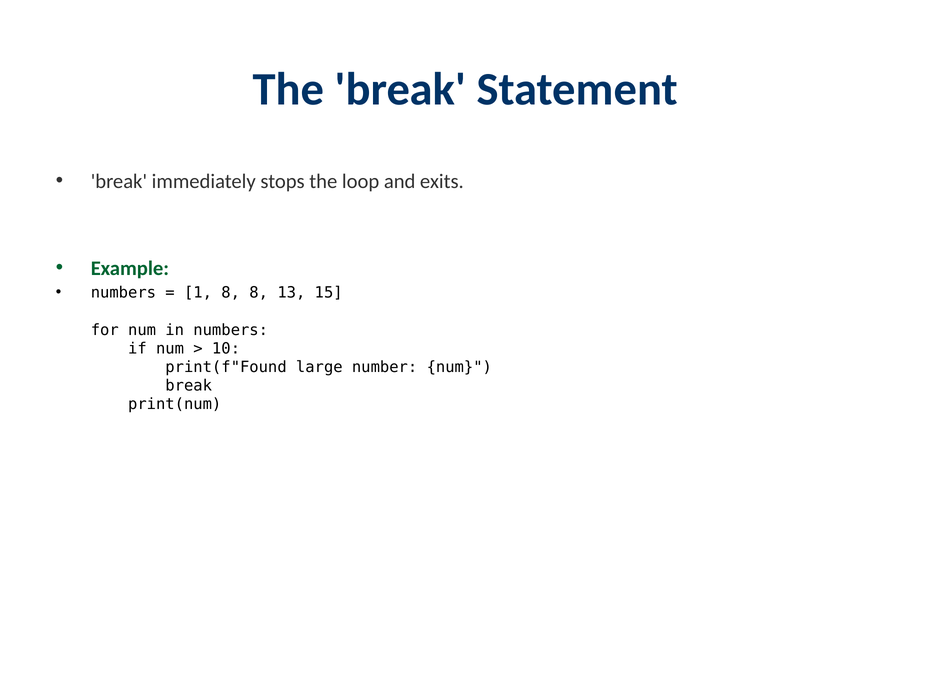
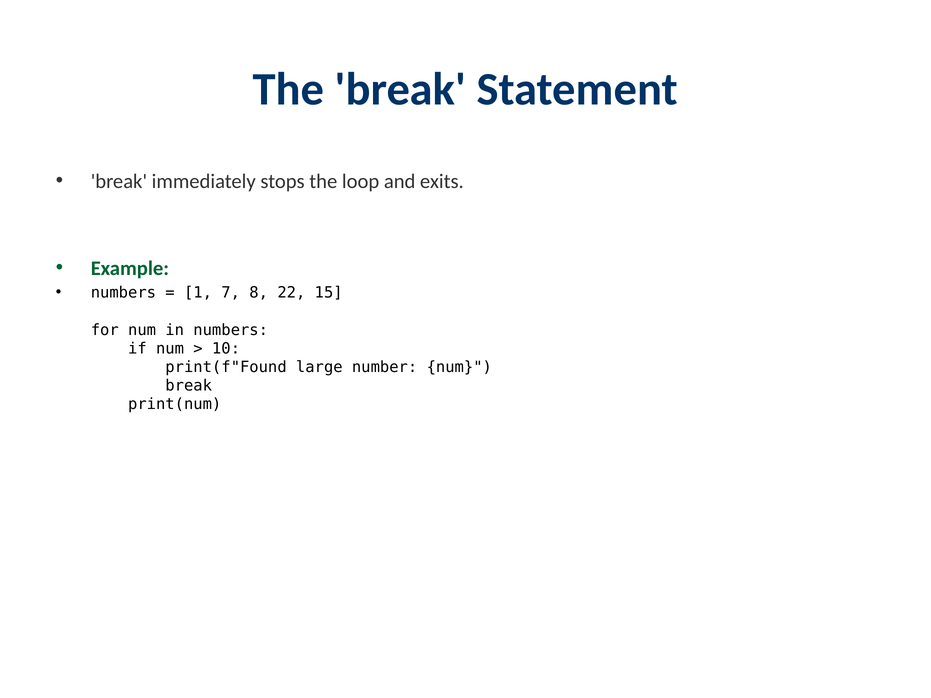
1 8: 8 -> 7
13: 13 -> 22
